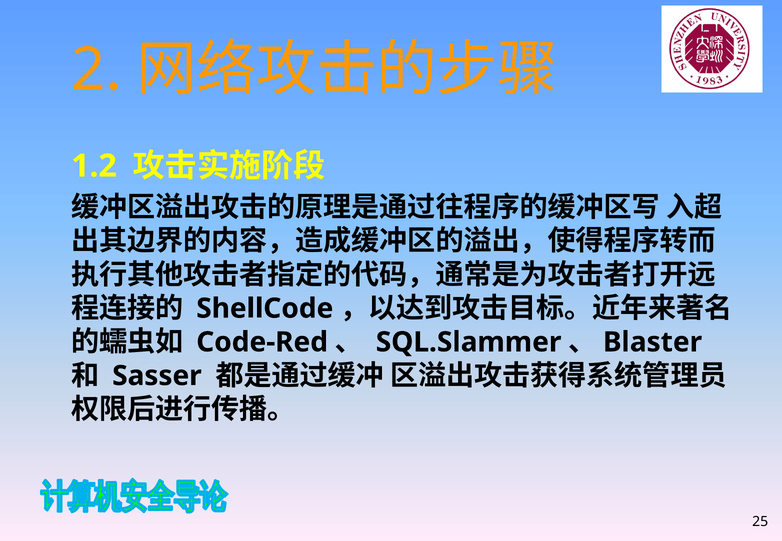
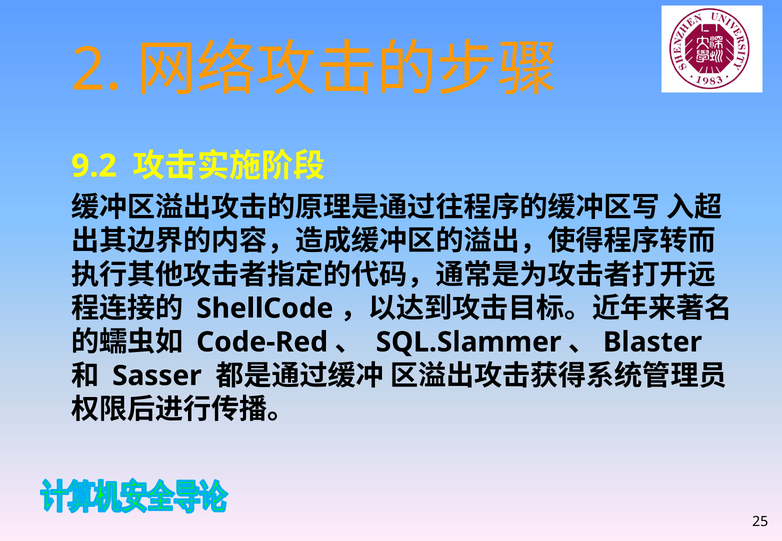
1.2: 1.2 -> 9.2
